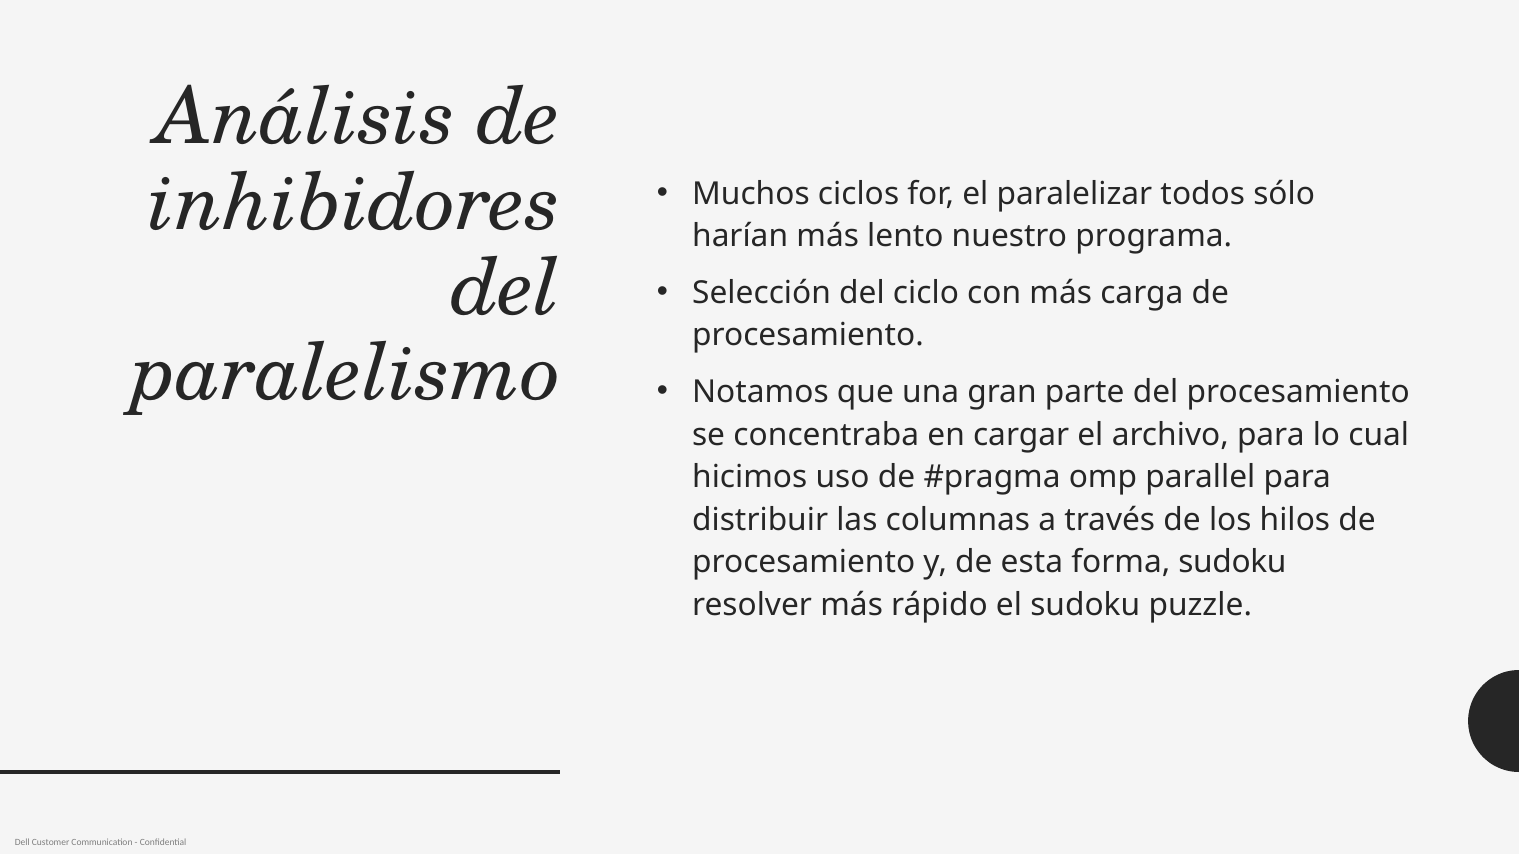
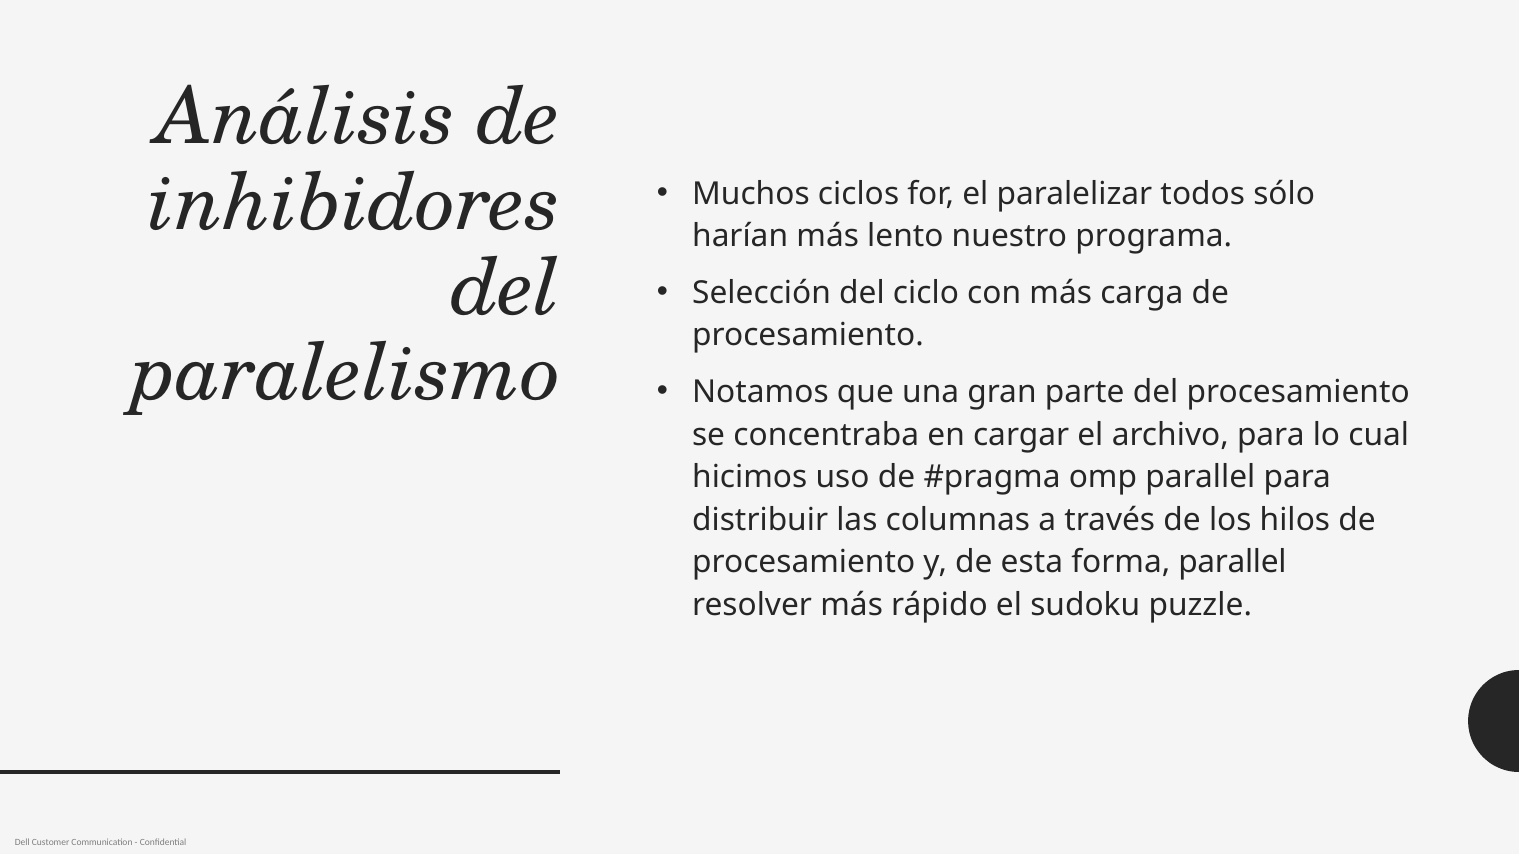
forma sudoku: sudoku -> parallel
